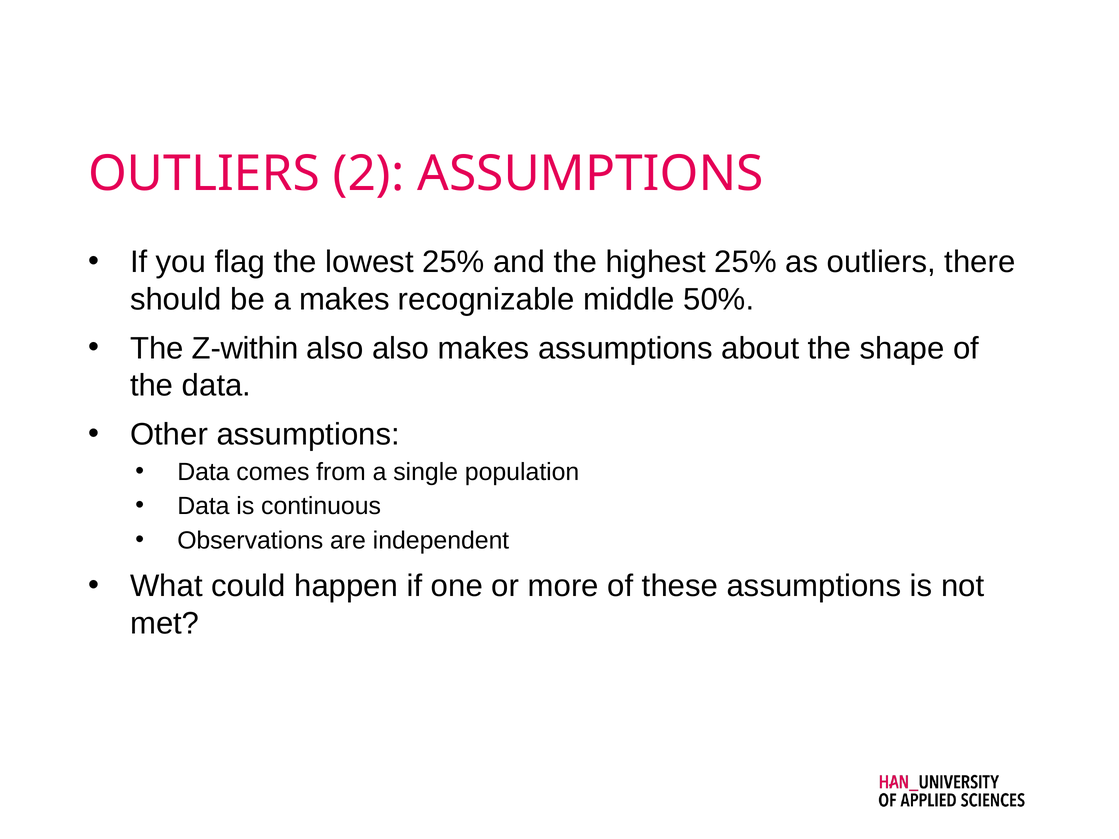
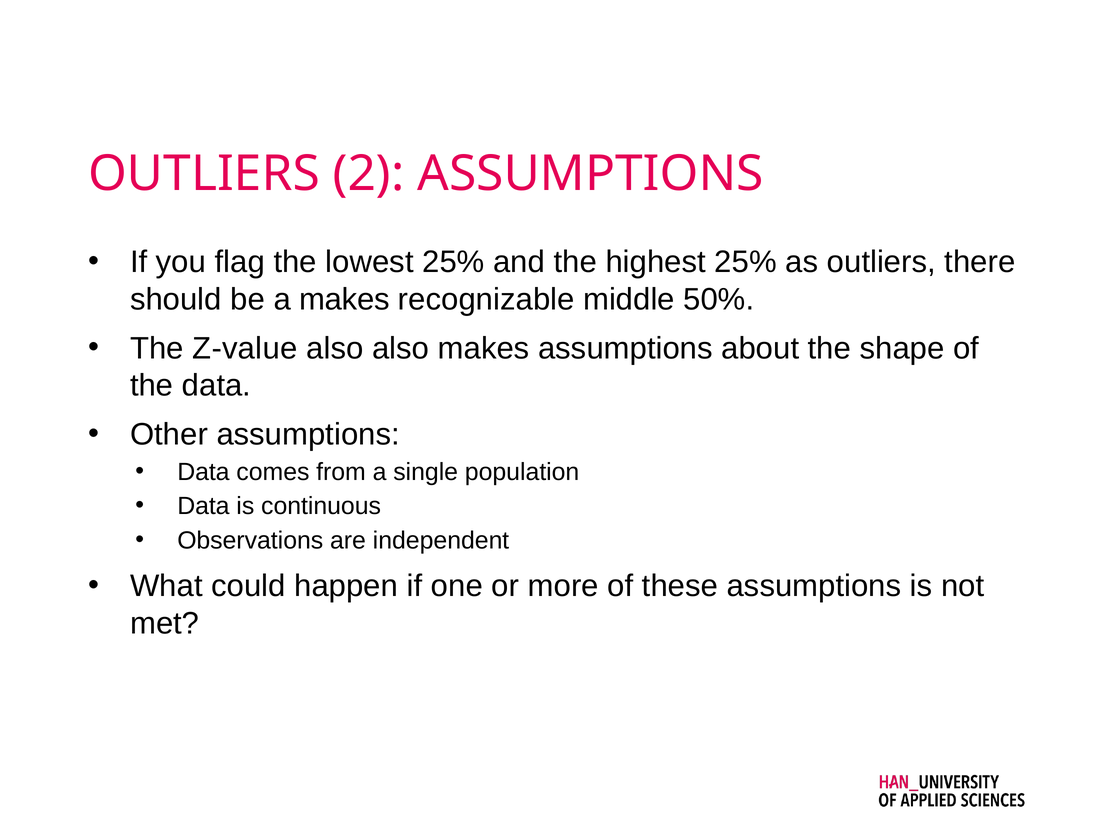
Z-within: Z-within -> Z-value
